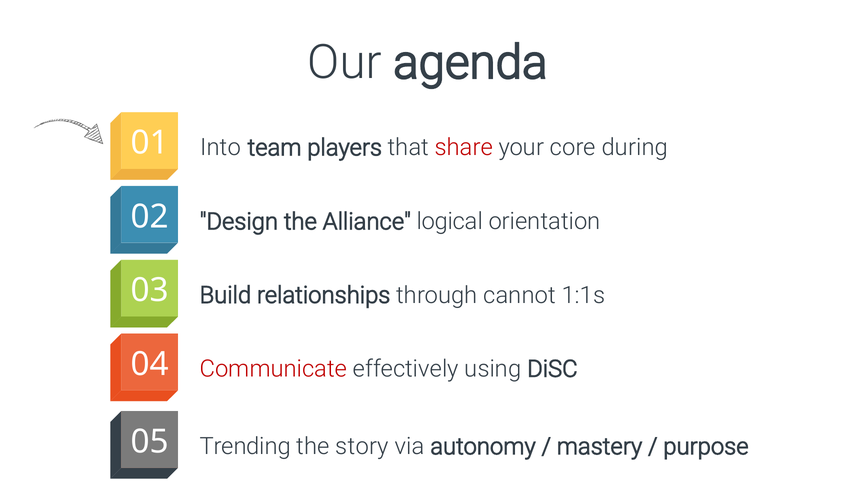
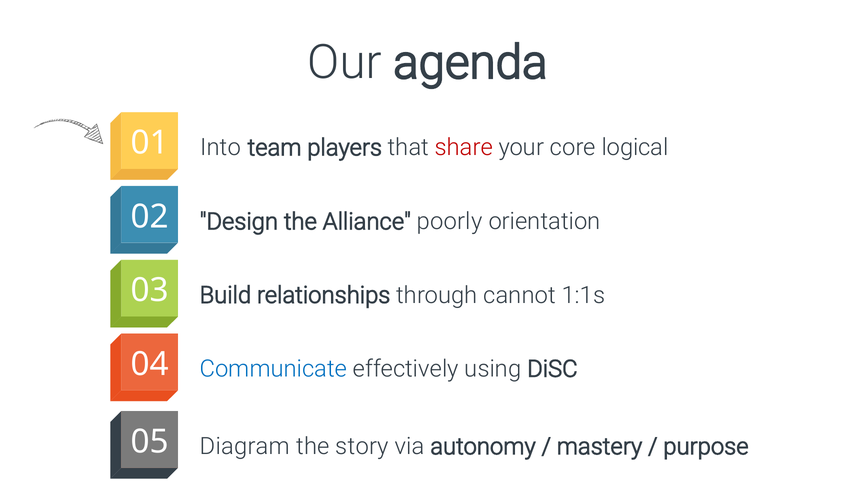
during: during -> logical
logical: logical -> poorly
Communicate colour: red -> blue
Trending: Trending -> Diagram
